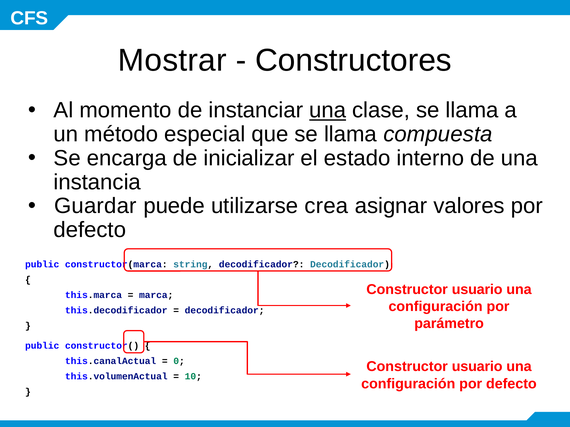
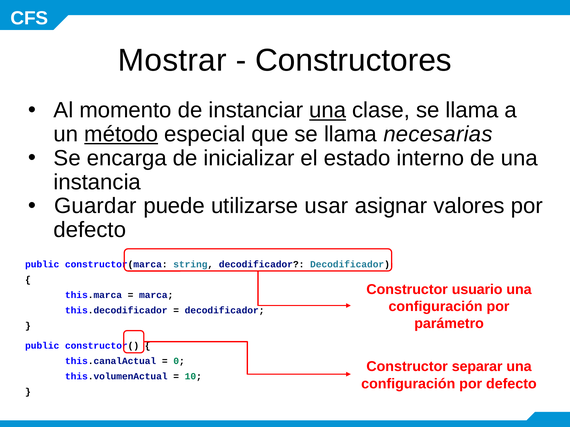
método underline: none -> present
compuesta: compuesta -> necesarias
crea: crea -> usar
usuario at (477, 367): usuario -> separar
